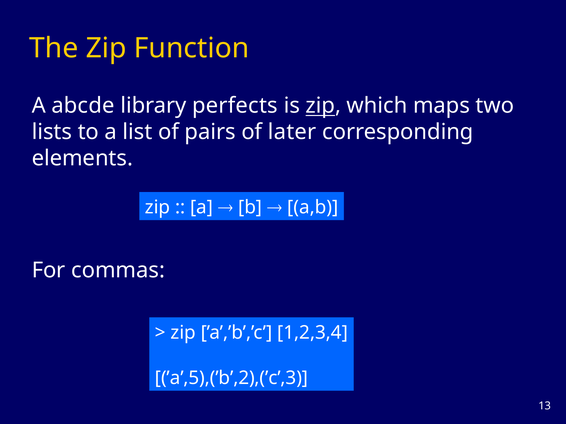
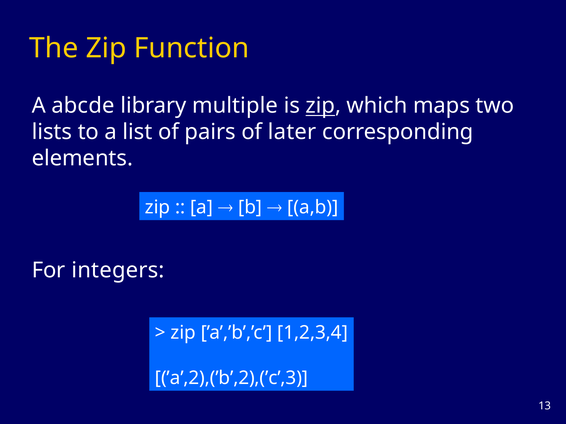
perfects: perfects -> multiple
commas: commas -> integers
’a’,5),(’b’,2),(’c’,3: ’a’,5),(’b’,2),(’c’,3 -> ’a’,2),(’b’,2),(’c’,3
